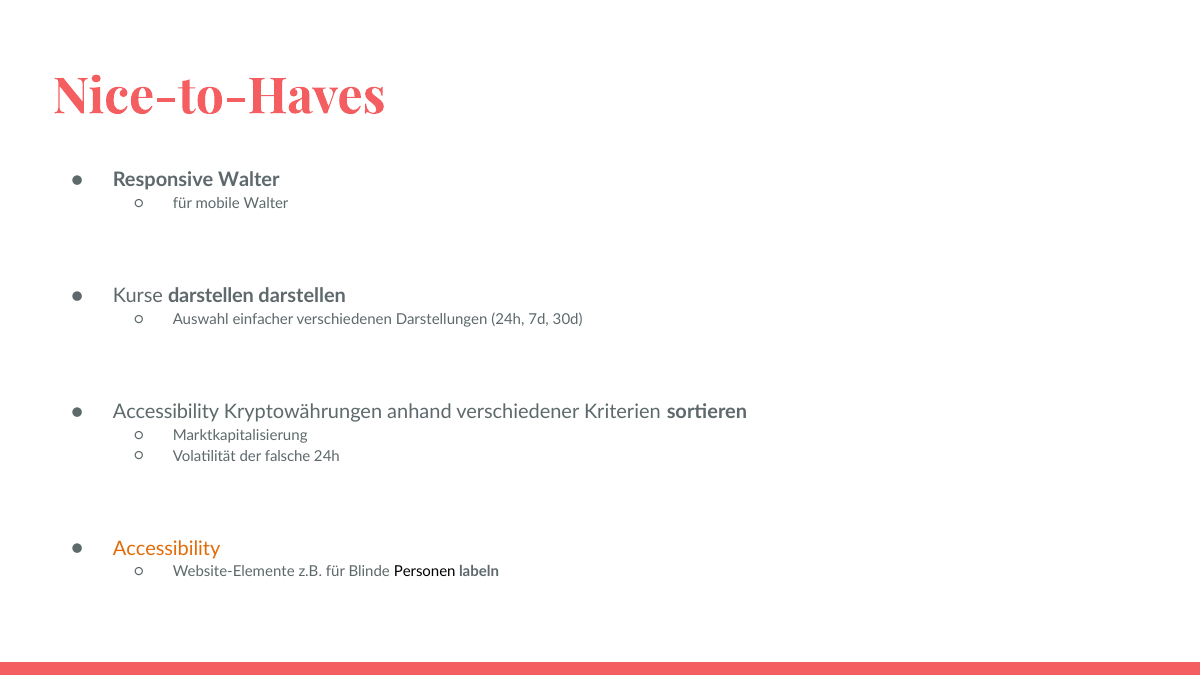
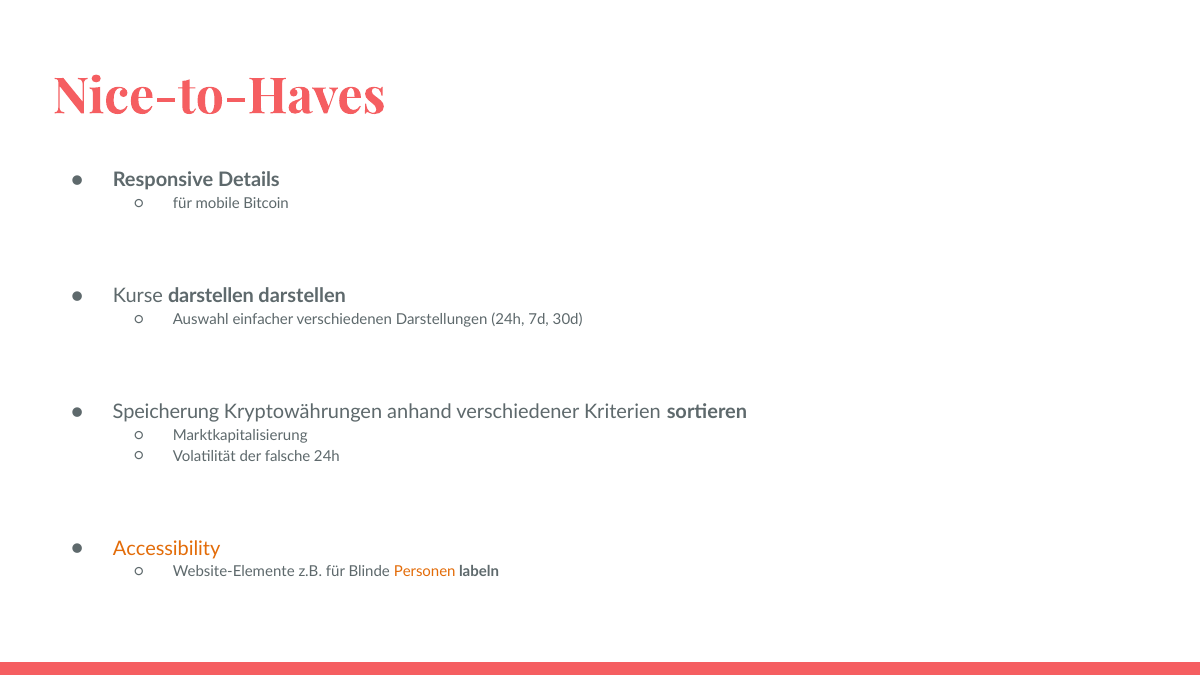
Responsive Walter: Walter -> Details
mobile Walter: Walter -> Bitcoin
Accessibility at (166, 412): Accessibility -> Speicherung
Personen colour: black -> orange
